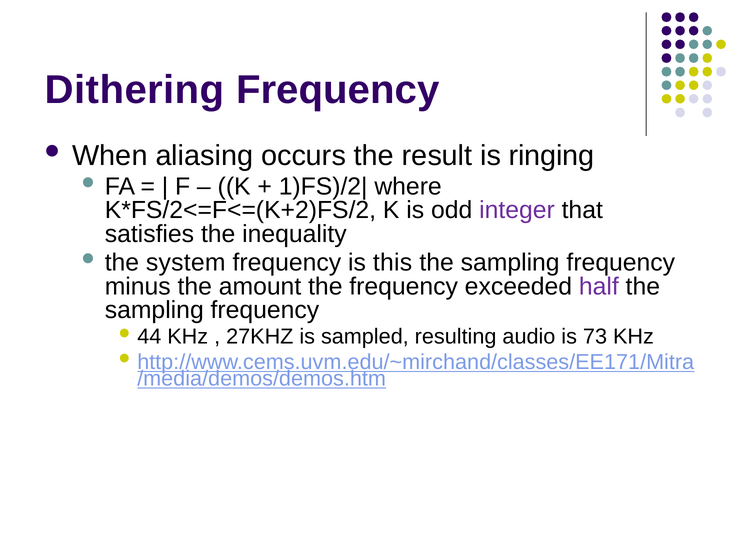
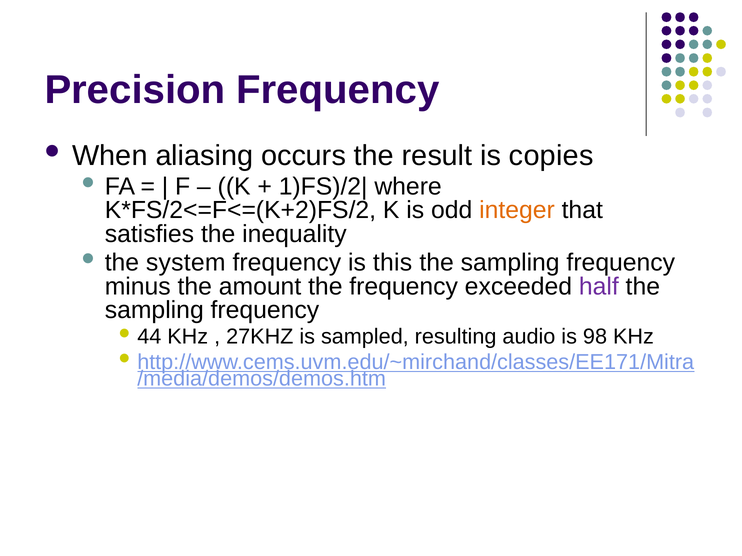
Dithering: Dithering -> Precision
ringing: ringing -> copies
integer colour: purple -> orange
73: 73 -> 98
